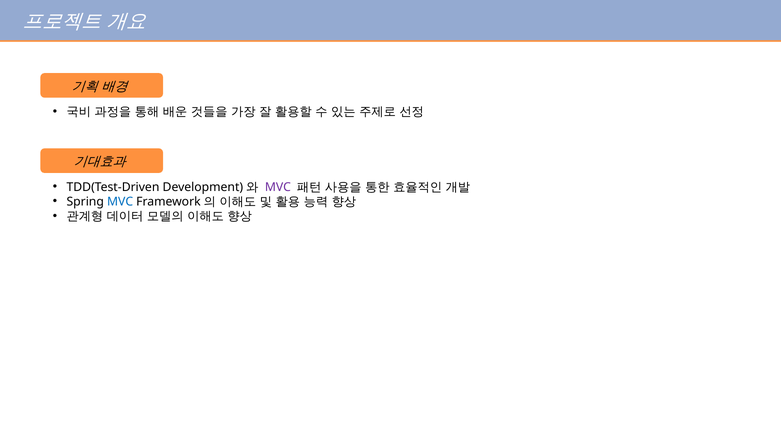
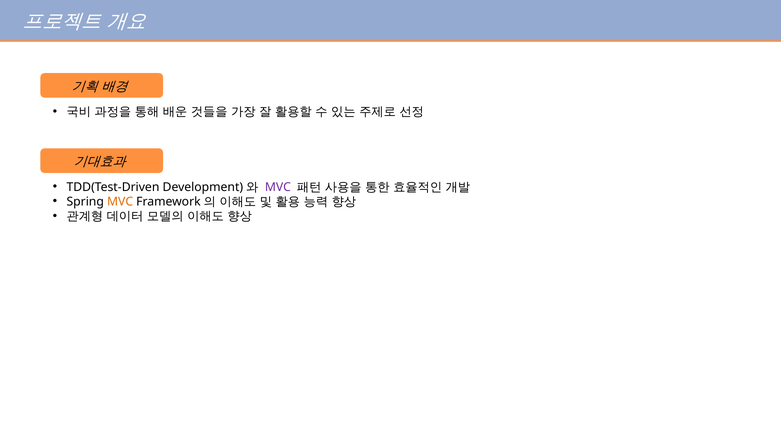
MVC at (120, 202) colour: blue -> orange
